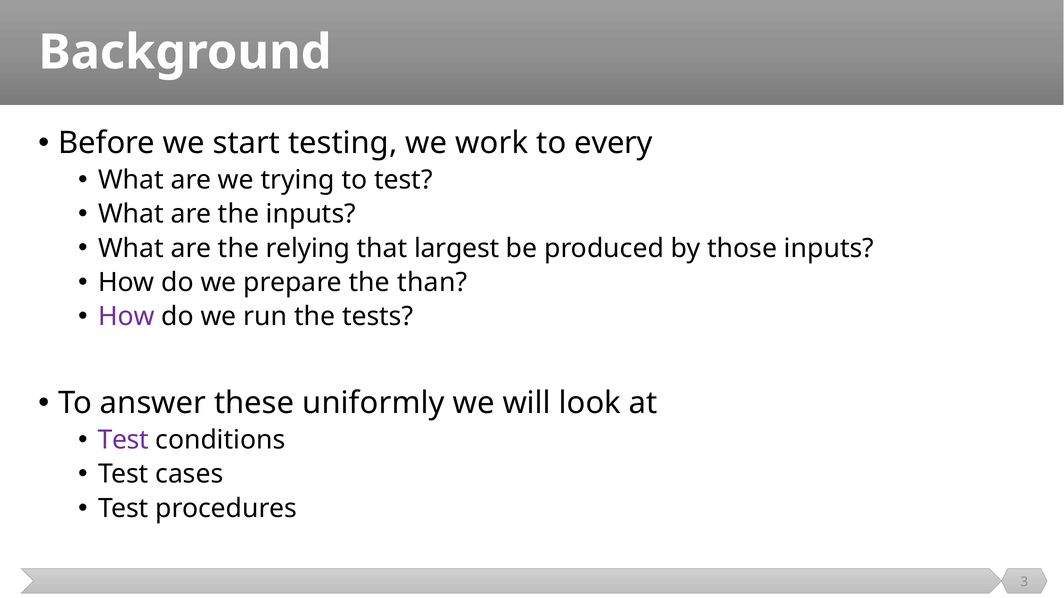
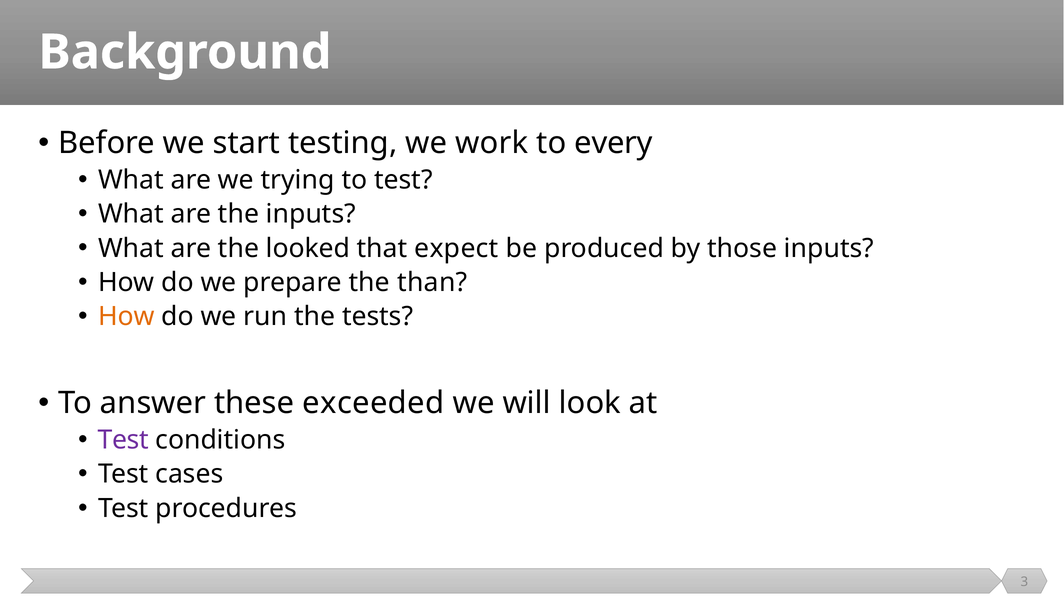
relying: relying -> looked
largest: largest -> expect
How at (126, 317) colour: purple -> orange
uniformly: uniformly -> exceeded
